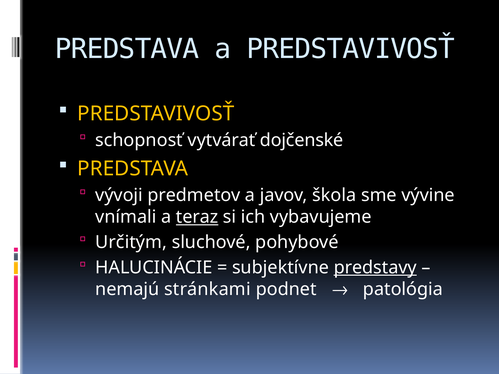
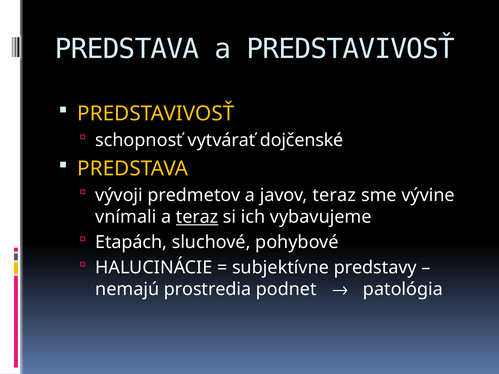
javov škola: škola -> teraz
Určitým: Určitým -> Etapách
predstavy underline: present -> none
stránkami: stránkami -> prostredia
